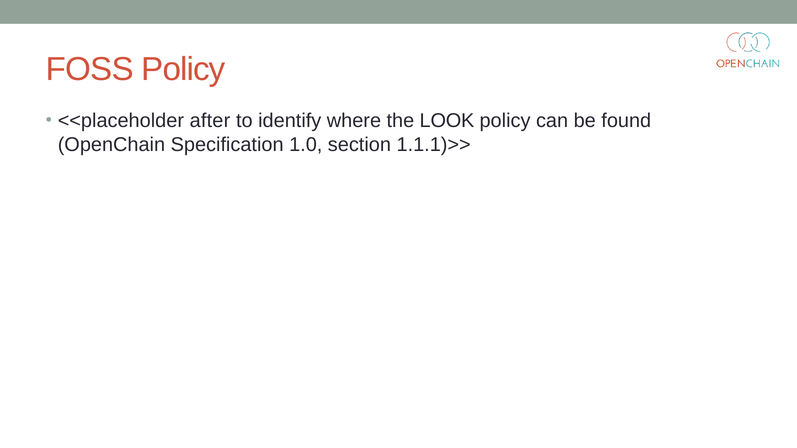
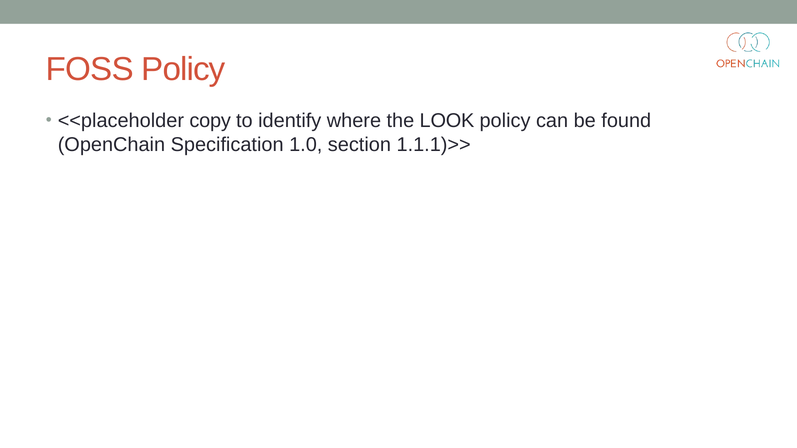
after: after -> copy
